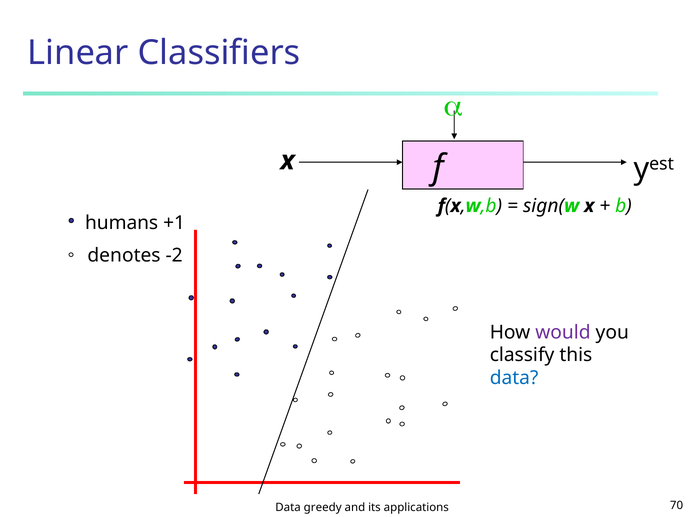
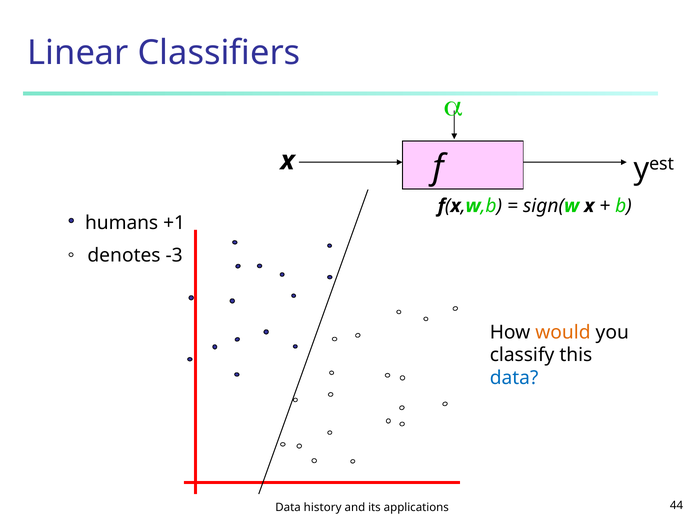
-2: -2 -> -3
would colour: purple -> orange
greedy: greedy -> history
70: 70 -> 44
